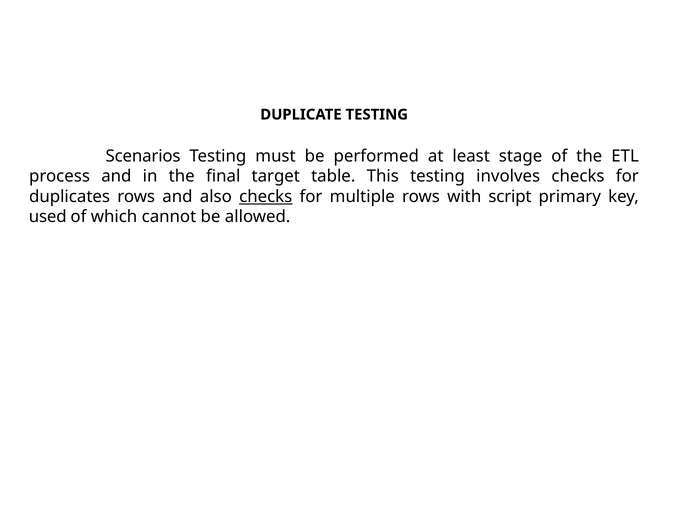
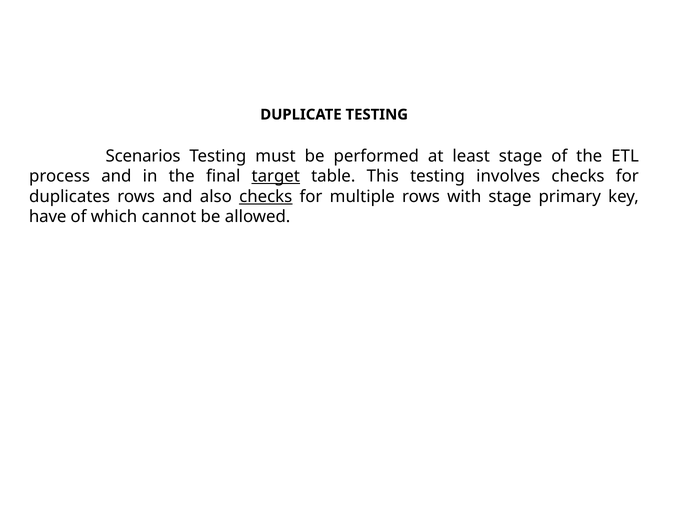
target underline: none -> present
with script: script -> stage
used: used -> have
